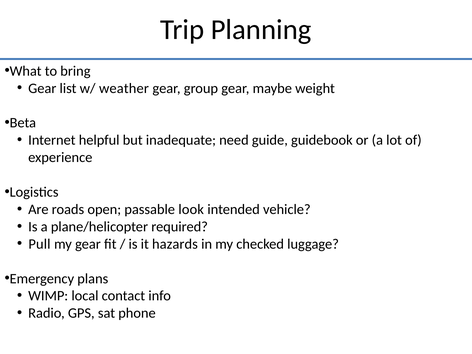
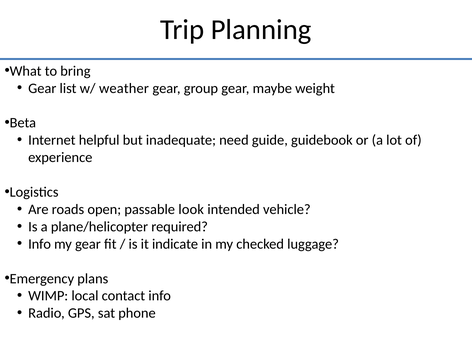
Pull at (39, 244): Pull -> Info
hazards: hazards -> indicate
